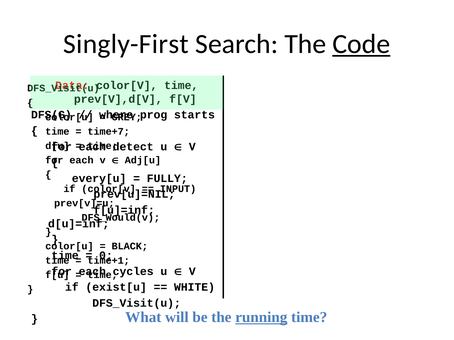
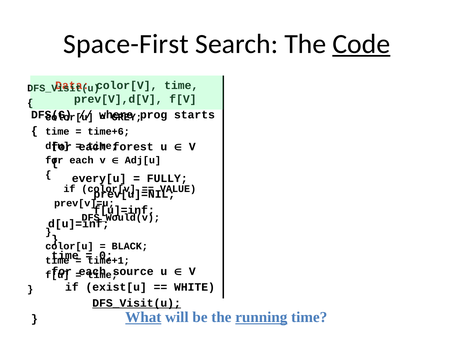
Singly-First: Singly-First -> Space-First
time+7: time+7 -> time+6
detect: detect -> forest
INPUT: INPUT -> VALUE
cycles: cycles -> source
DFS_Visit(u at (137, 303) underline: none -> present
What underline: none -> present
